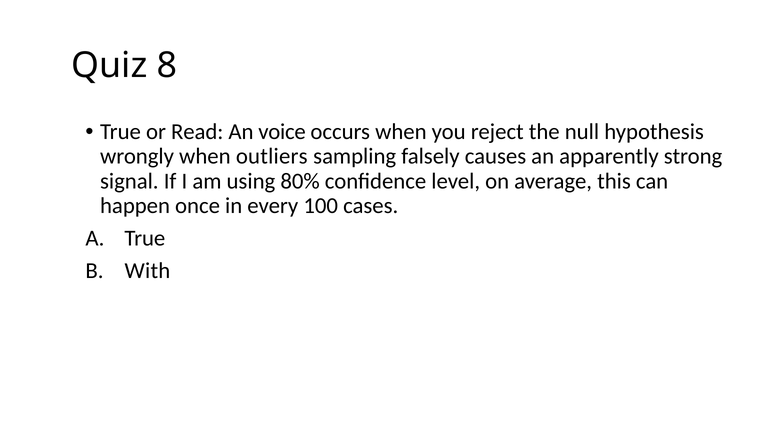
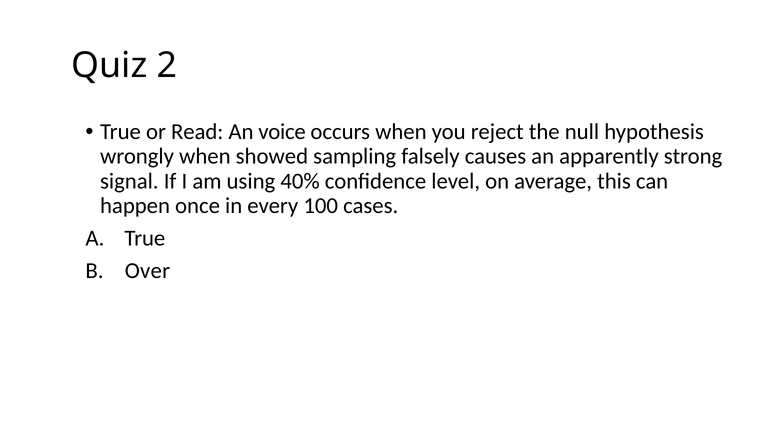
8: 8 -> 2
outliers: outliers -> showed
80%: 80% -> 40%
With: With -> Over
